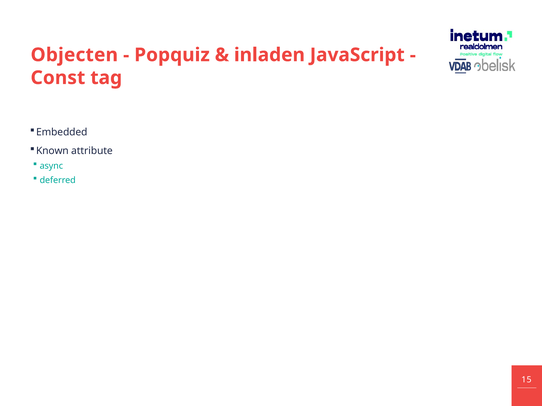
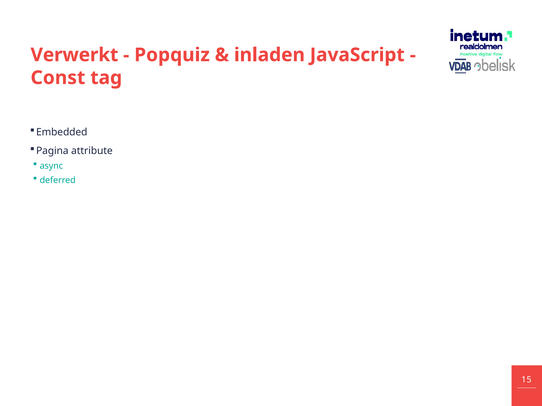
Objecten: Objecten -> Verwerkt
Known: Known -> Pagina
